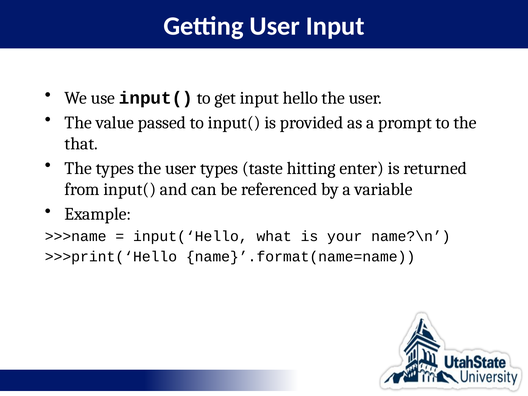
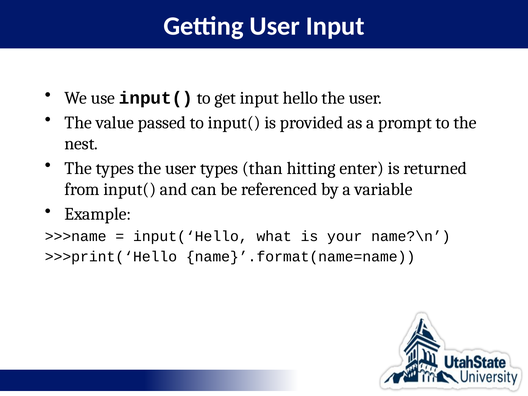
that: that -> nest
taste: taste -> than
